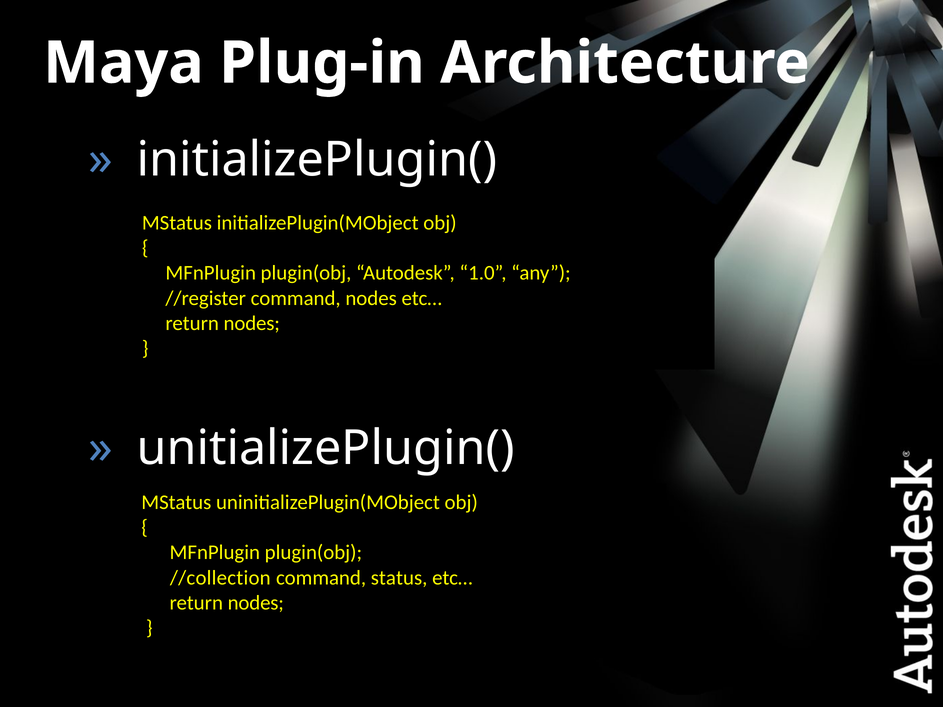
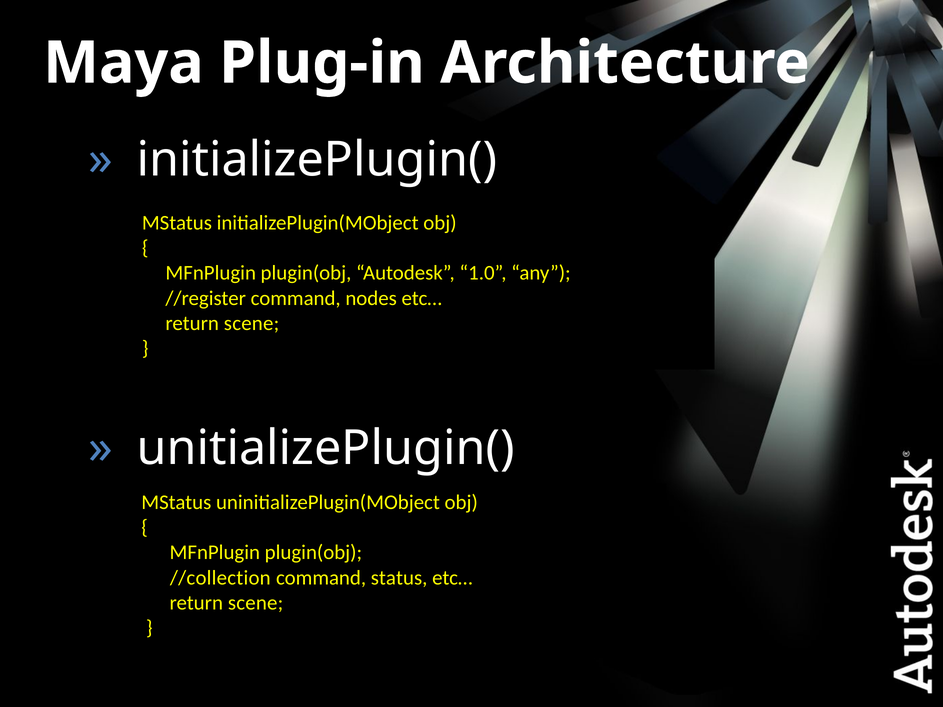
nodes at (252, 323): nodes -> scene
nodes at (256, 603): nodes -> scene
